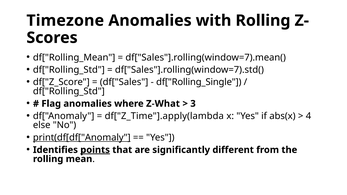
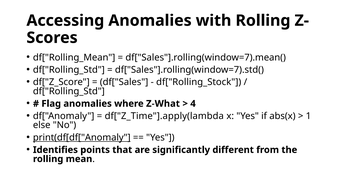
Timezone: Timezone -> Accessing
df["Rolling_Single: df["Rolling_Single -> df["Rolling_Stock
3: 3 -> 4
4: 4 -> 1
points underline: present -> none
